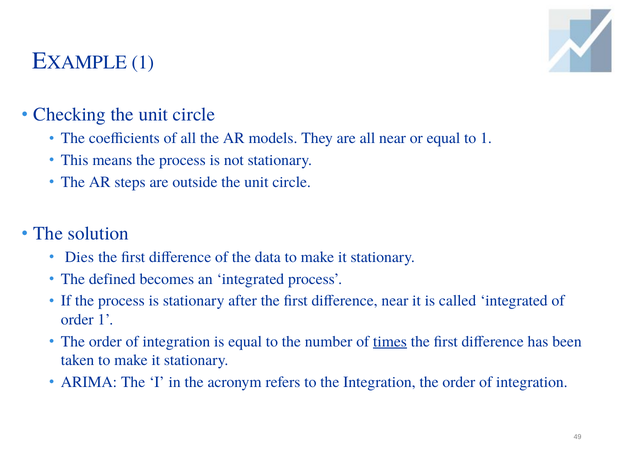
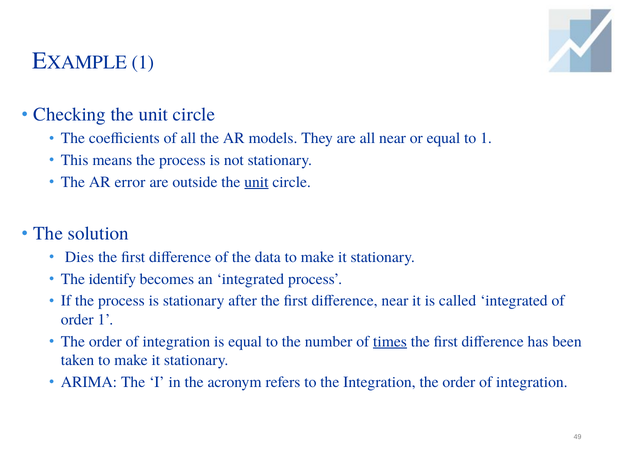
steps: steps -> error
unit at (256, 182) underline: none -> present
defined: defined -> identify
